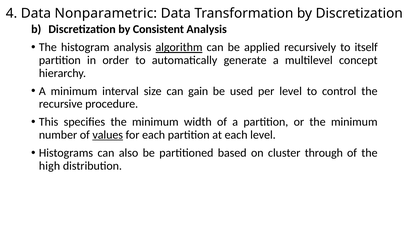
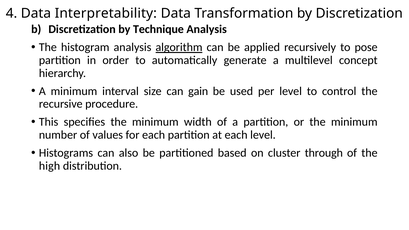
Nonparametric: Nonparametric -> Interpretability
Consistent: Consistent -> Technique
itself: itself -> pose
values underline: present -> none
